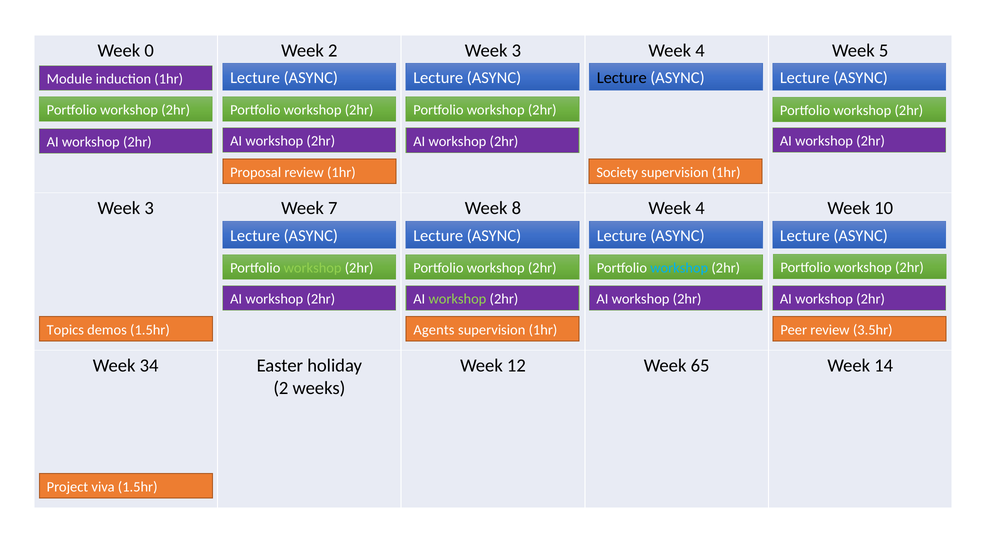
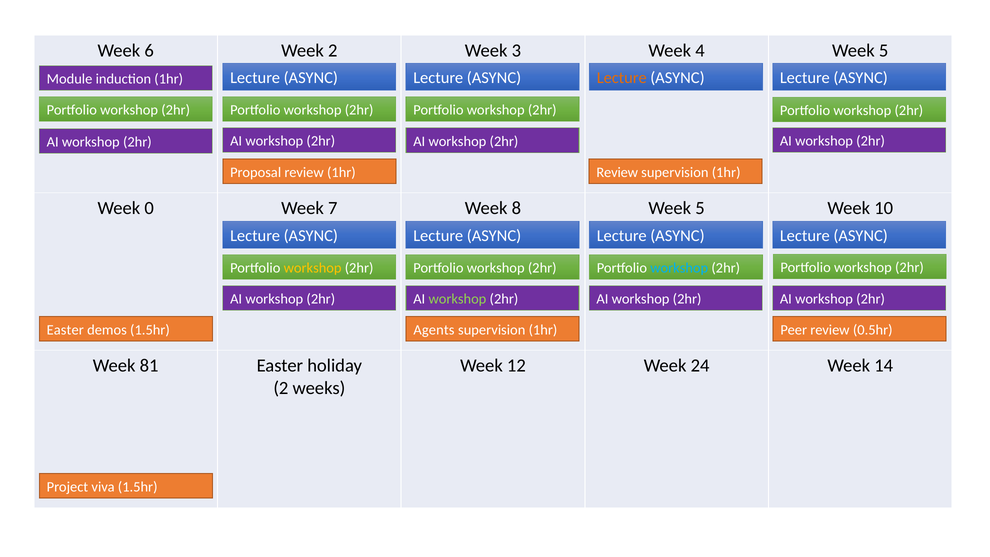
0: 0 -> 6
Lecture at (622, 78) colour: black -> orange
1hr Society: Society -> Review
3 at (149, 208): 3 -> 0
8 Week 4: 4 -> 5
workshop at (313, 268) colour: light green -> yellow
Topics at (65, 330): Topics -> Easter
3.5hr: 3.5hr -> 0.5hr
34: 34 -> 81
65: 65 -> 24
